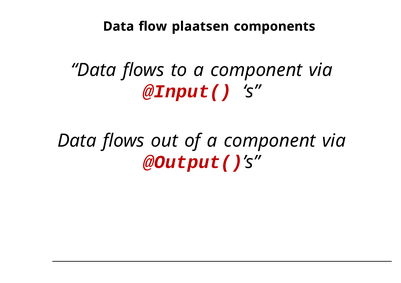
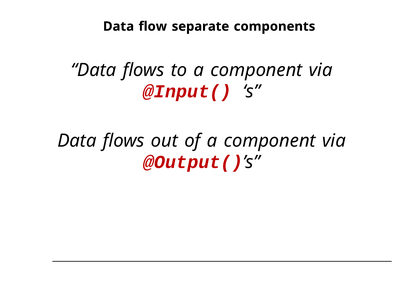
plaatsen: plaatsen -> separate
